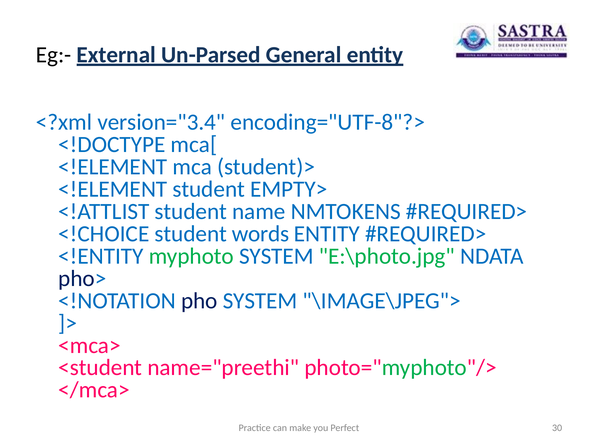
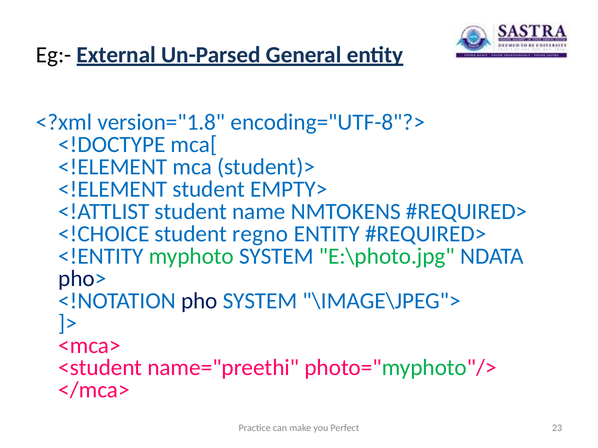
version="3.4: version="3.4 -> version="1.8
words: words -> regno
30: 30 -> 23
